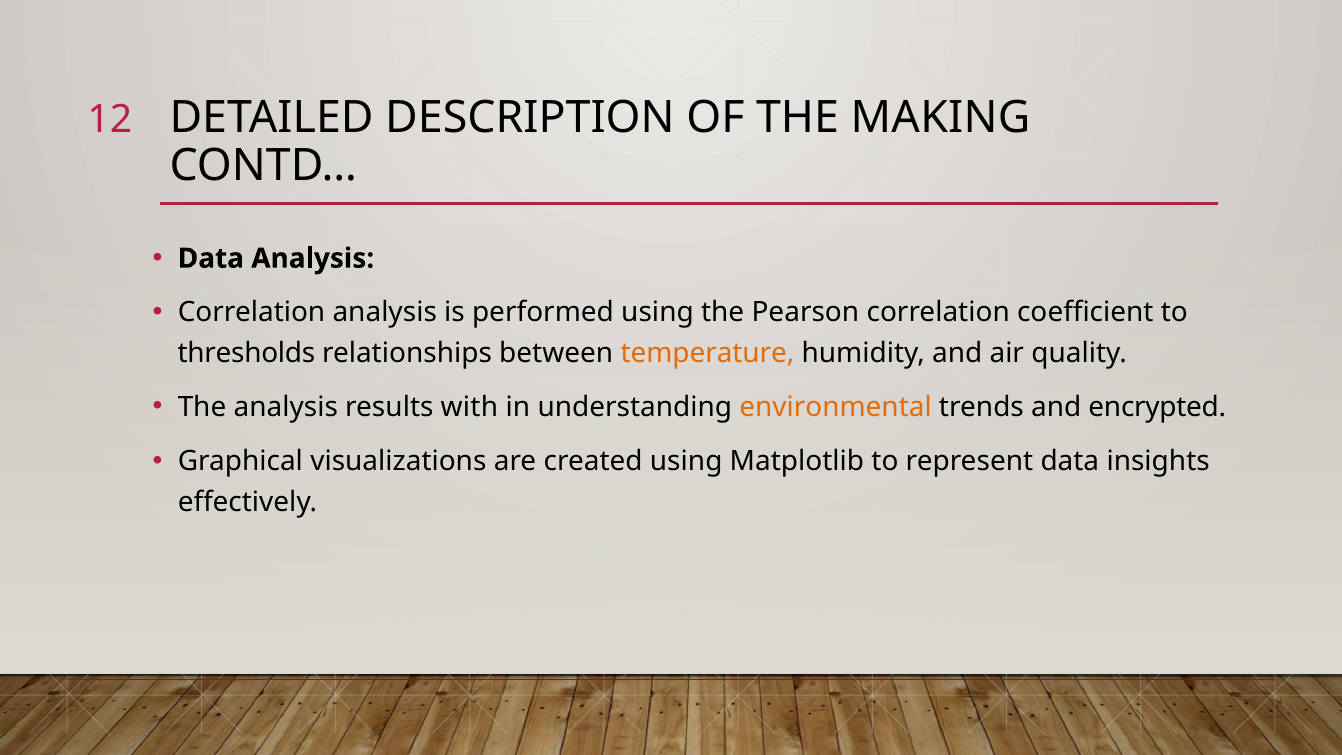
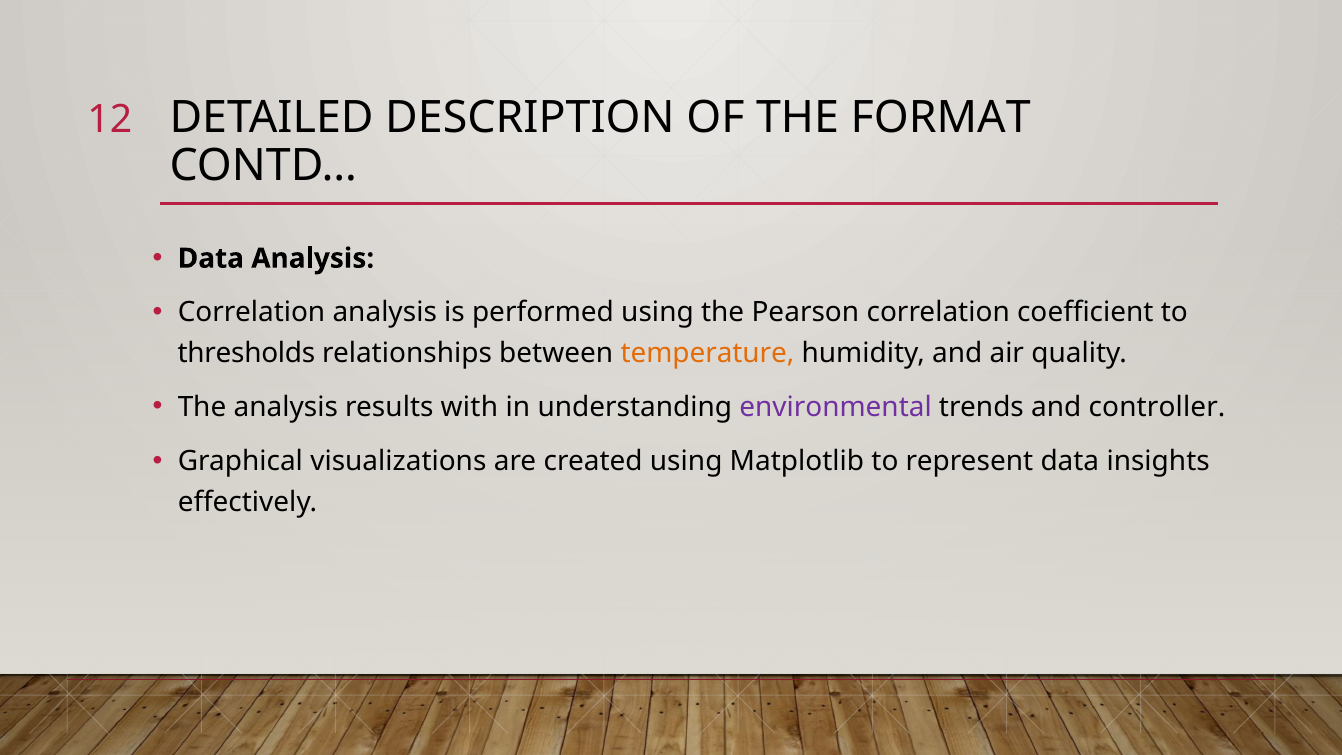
MAKING: MAKING -> FORMAT
environmental colour: orange -> purple
encrypted: encrypted -> controller
